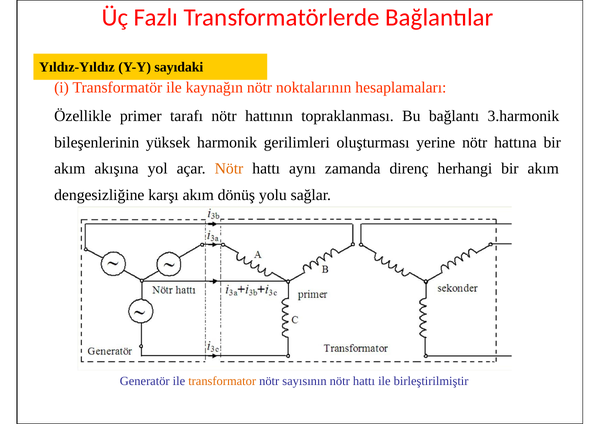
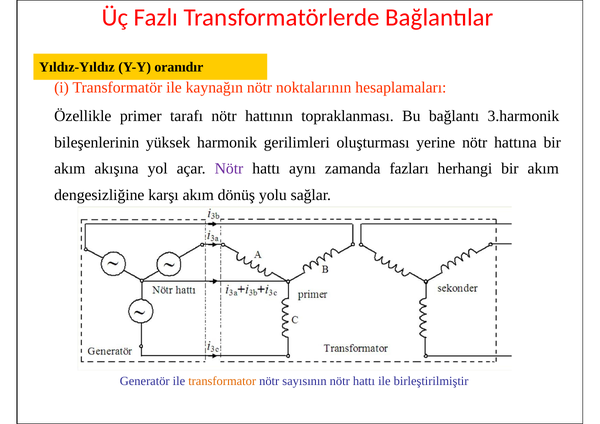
sayıdaki: sayıdaki -> oranıdır
Nötr at (229, 169) colour: orange -> purple
direnç: direnç -> fazları
